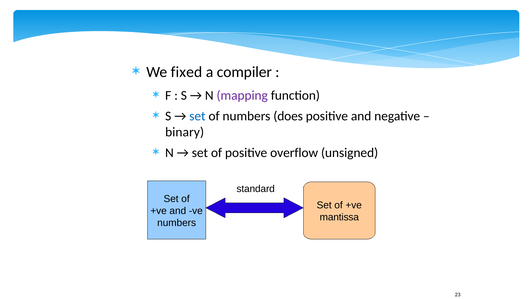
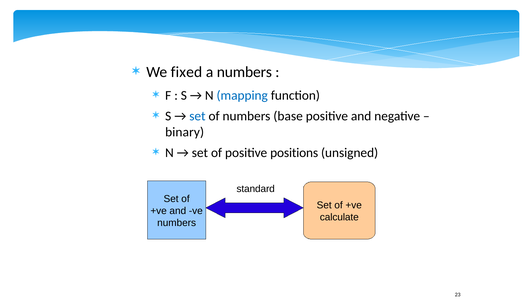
a compiler: compiler -> numbers
mapping colour: purple -> blue
does: does -> base
overflow: overflow -> positions
mantissa: mantissa -> calculate
